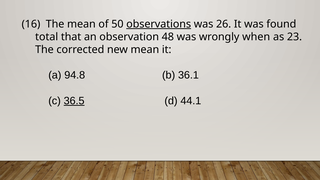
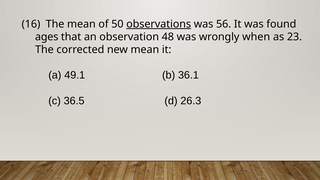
26: 26 -> 56
total: total -> ages
94.8: 94.8 -> 49.1
36.5 underline: present -> none
44.1: 44.1 -> 26.3
